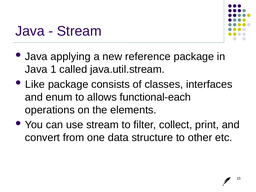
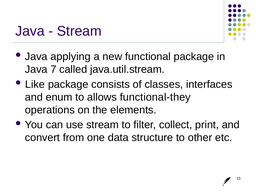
reference: reference -> functional
1: 1 -> 7
functional-each: functional-each -> functional-they
